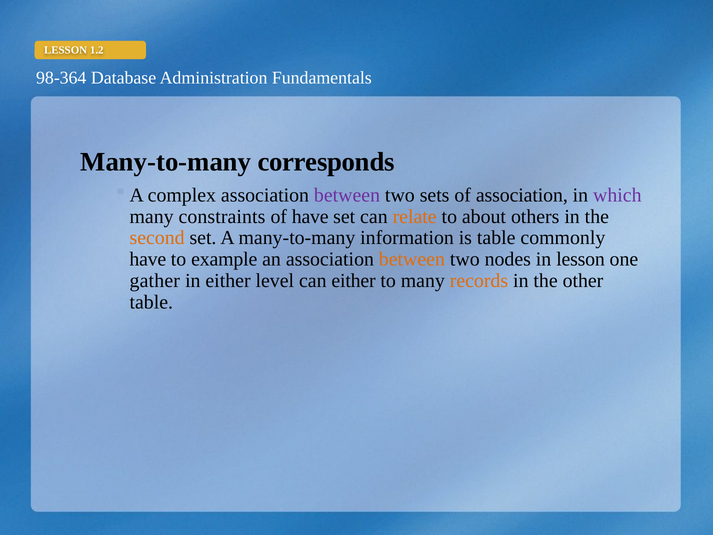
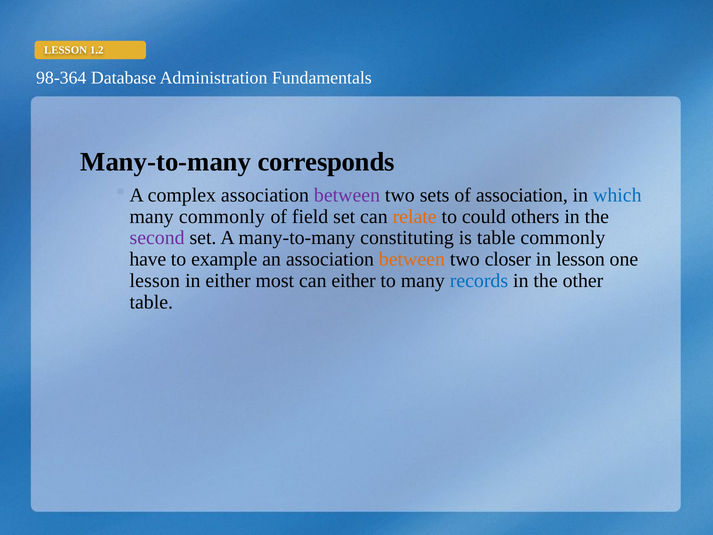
which colour: purple -> blue
many constraints: constraints -> commonly
of have: have -> field
about: about -> could
second colour: orange -> purple
information: information -> constituting
nodes: nodes -> closer
gather at (155, 281): gather -> lesson
level: level -> most
records colour: orange -> blue
